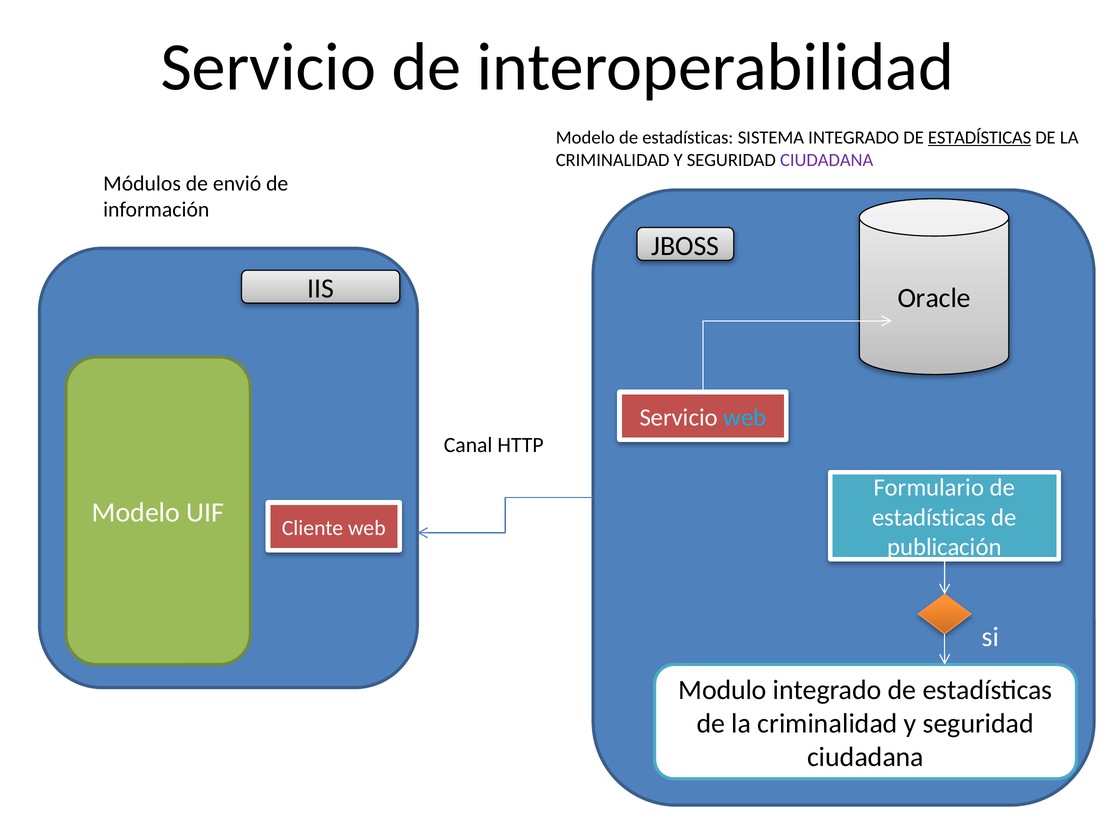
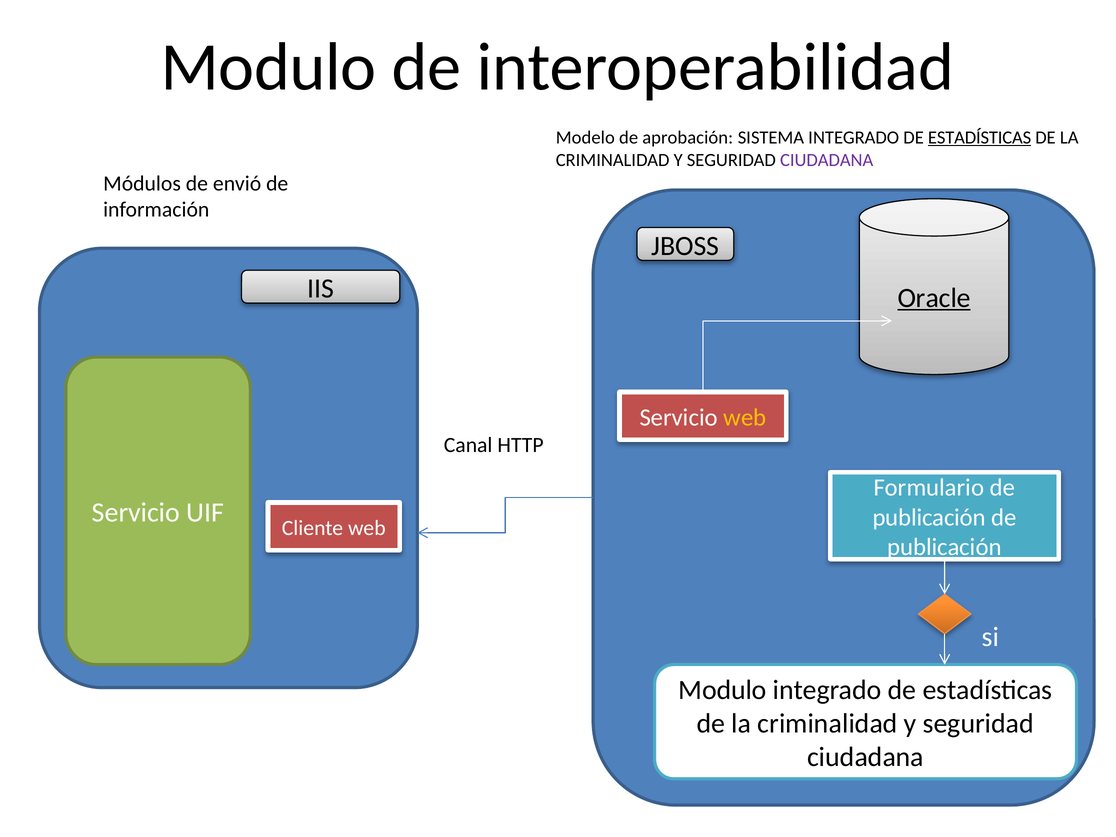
Servicio at (268, 67): Servicio -> Modulo
estadísticas at (688, 138): estadísticas -> aprobación
Oracle underline: none -> present
web at (745, 418) colour: light blue -> yellow
Modelo at (136, 513): Modelo -> Servicio
estadísticas at (929, 517): estadísticas -> publicación
